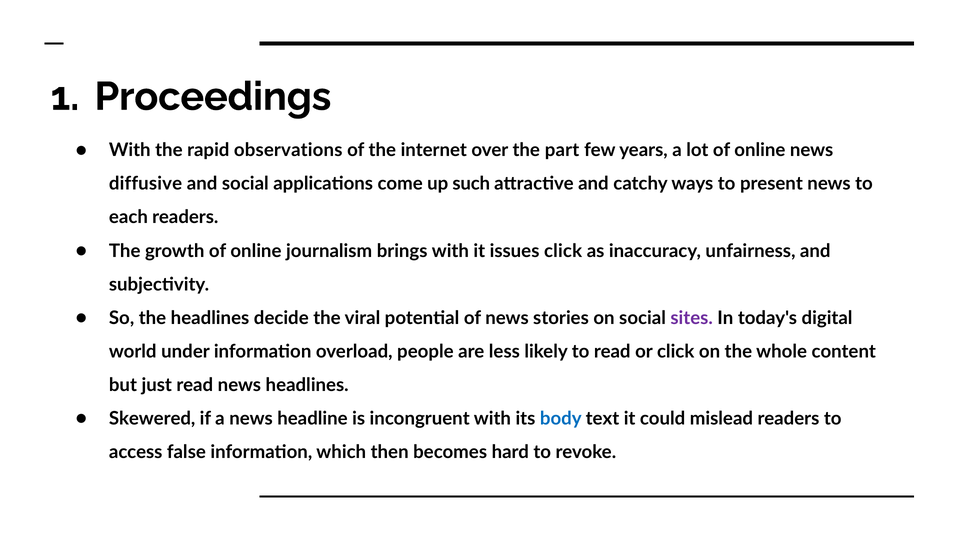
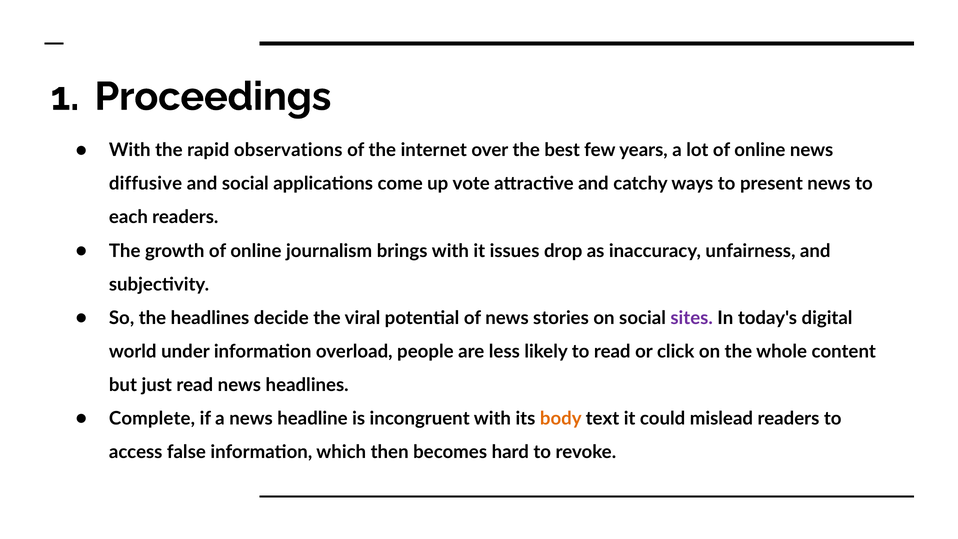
part: part -> best
such: such -> vote
issues click: click -> drop
Skewered: Skewered -> Complete
body colour: blue -> orange
